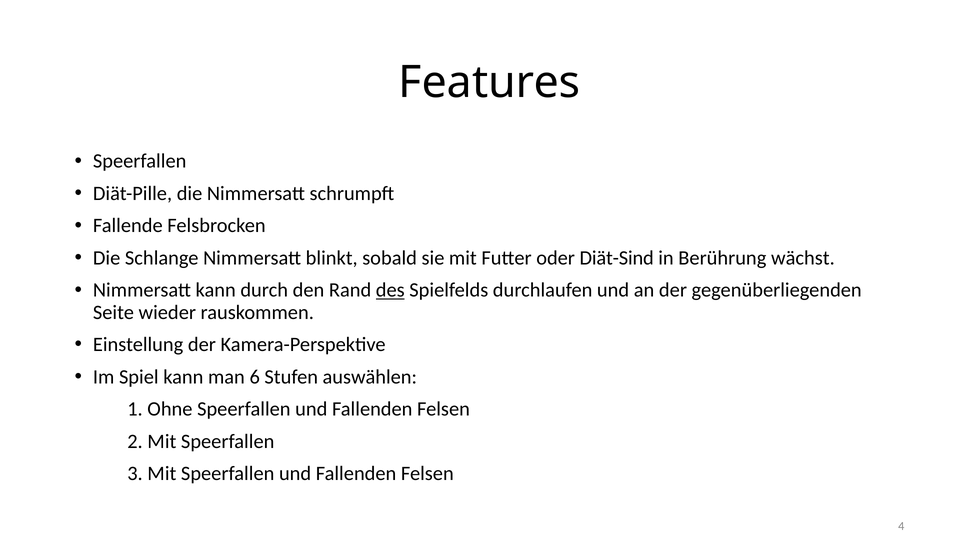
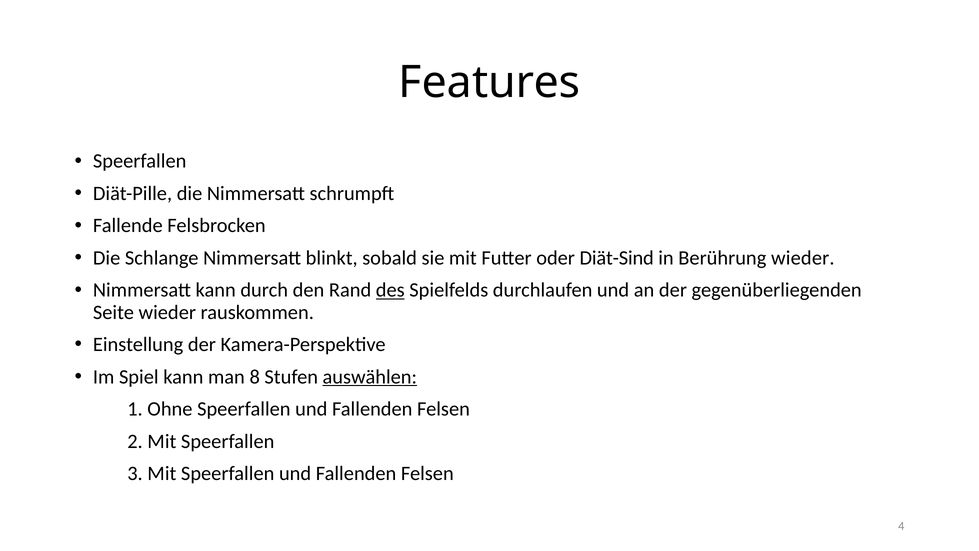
Berührung wächst: wächst -> wieder
6: 6 -> 8
auswählen underline: none -> present
